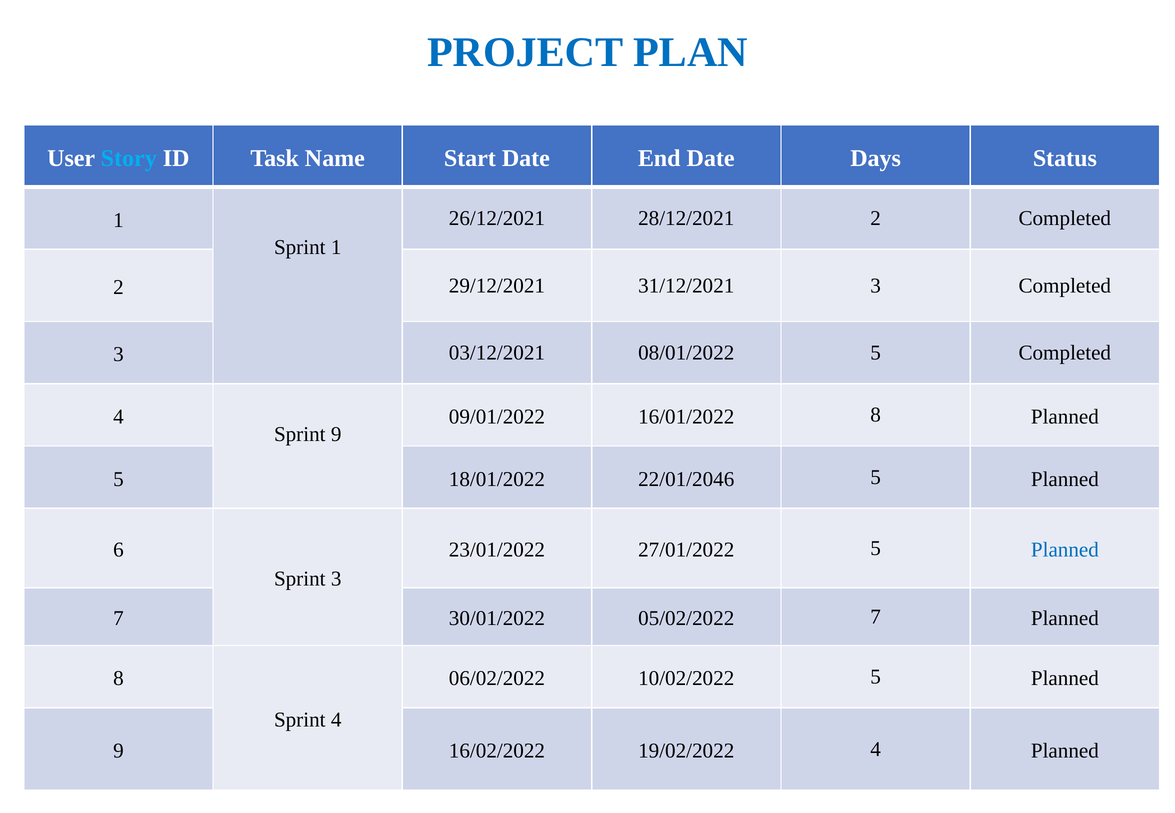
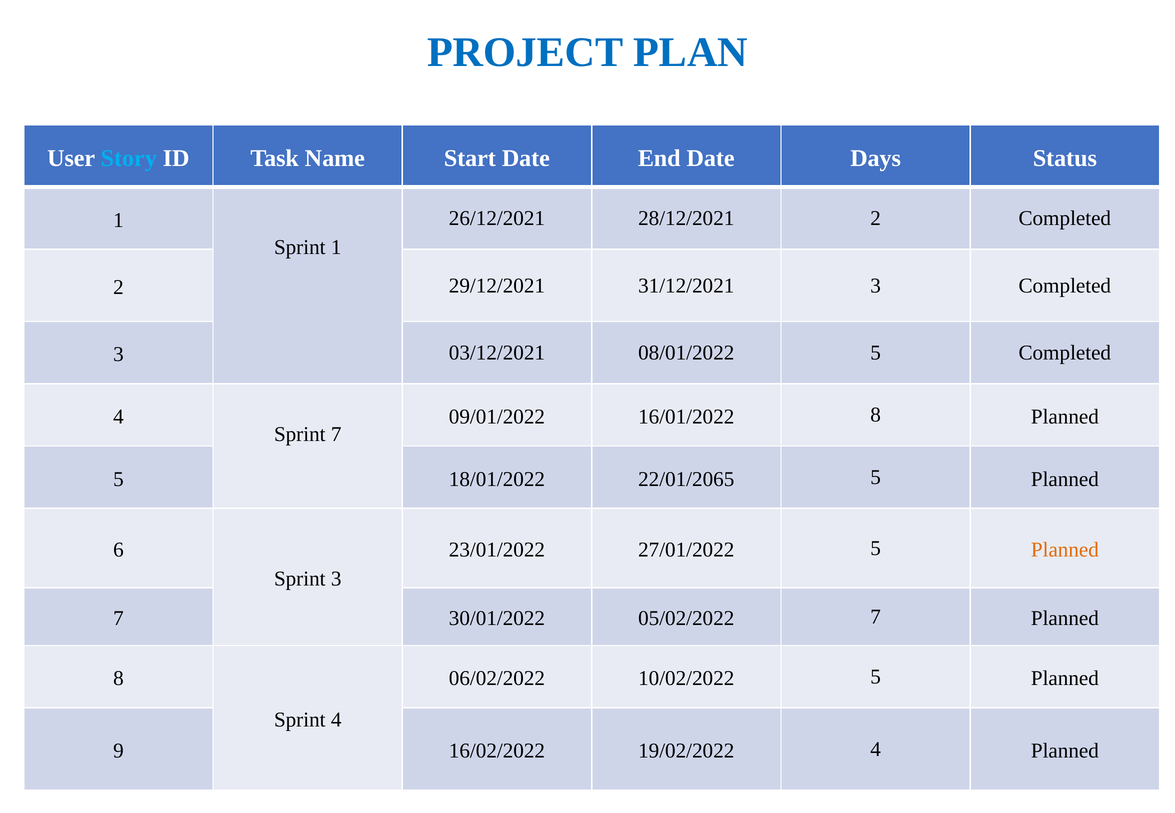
Sprint 9: 9 -> 7
22/01/2046: 22/01/2046 -> 22/01/2065
Planned at (1065, 550) colour: blue -> orange
